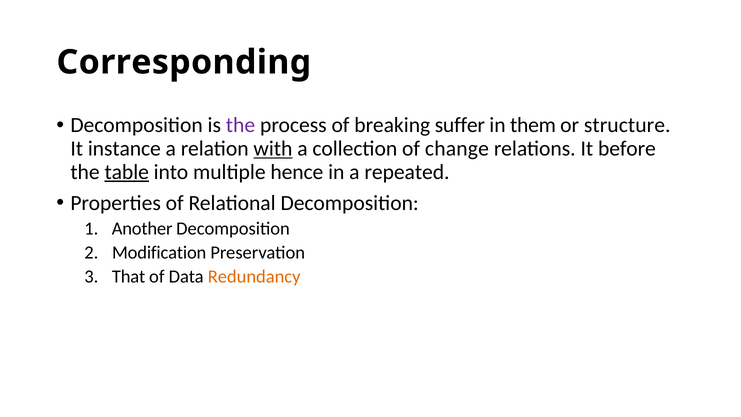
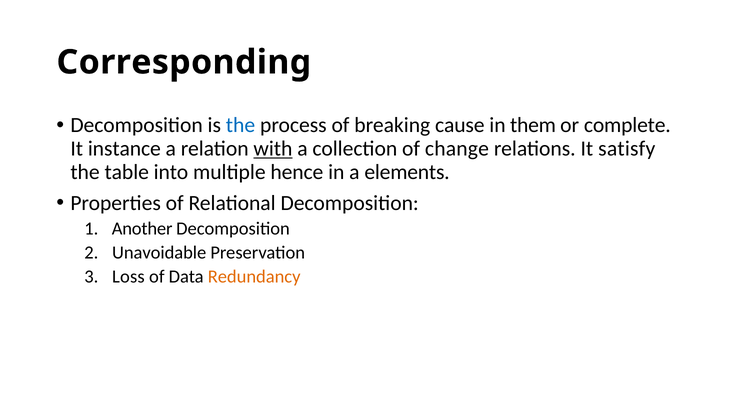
the at (241, 125) colour: purple -> blue
suffer: suffer -> cause
structure: structure -> complete
before: before -> satisfy
table underline: present -> none
repeated: repeated -> elements
Modification: Modification -> Unavoidable
That: That -> Loss
